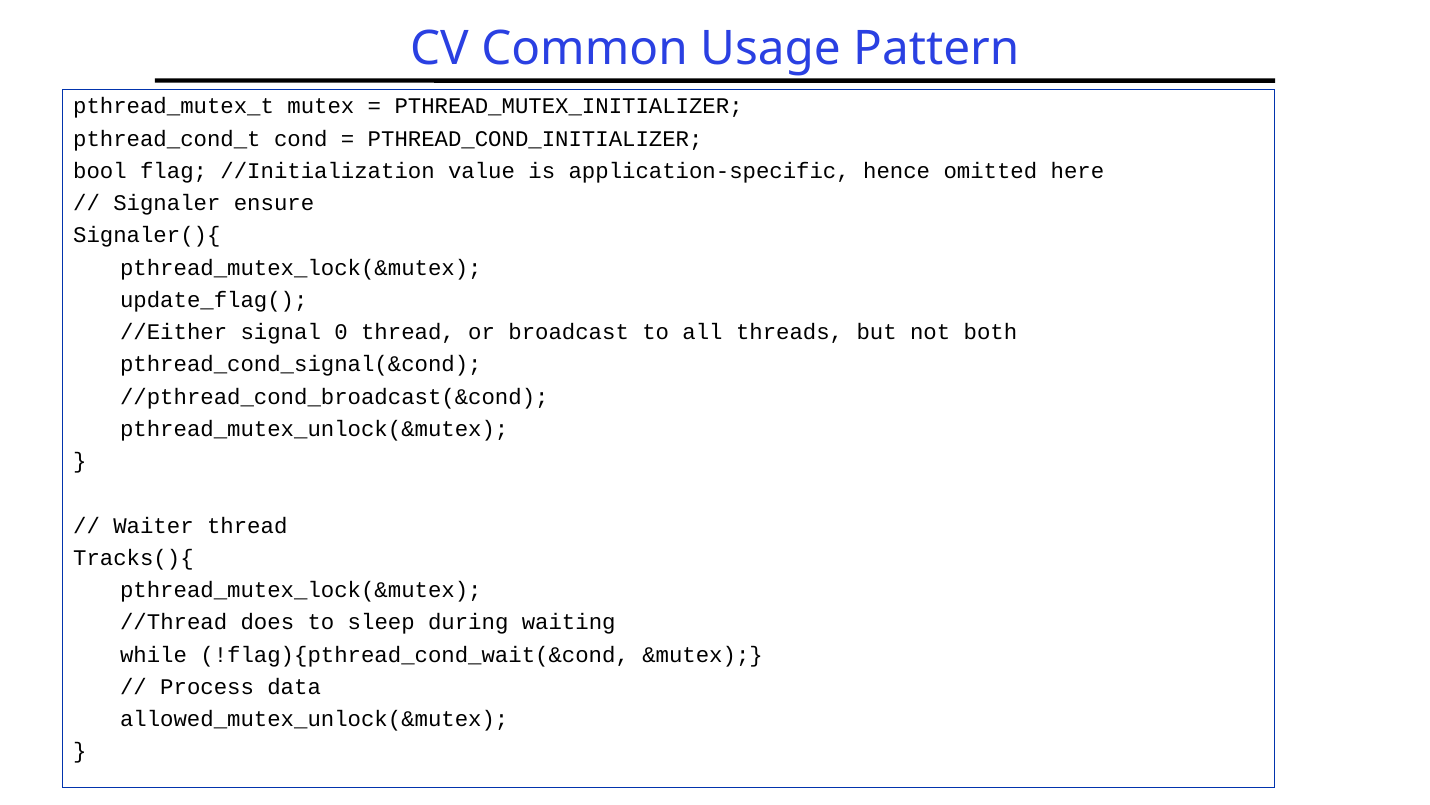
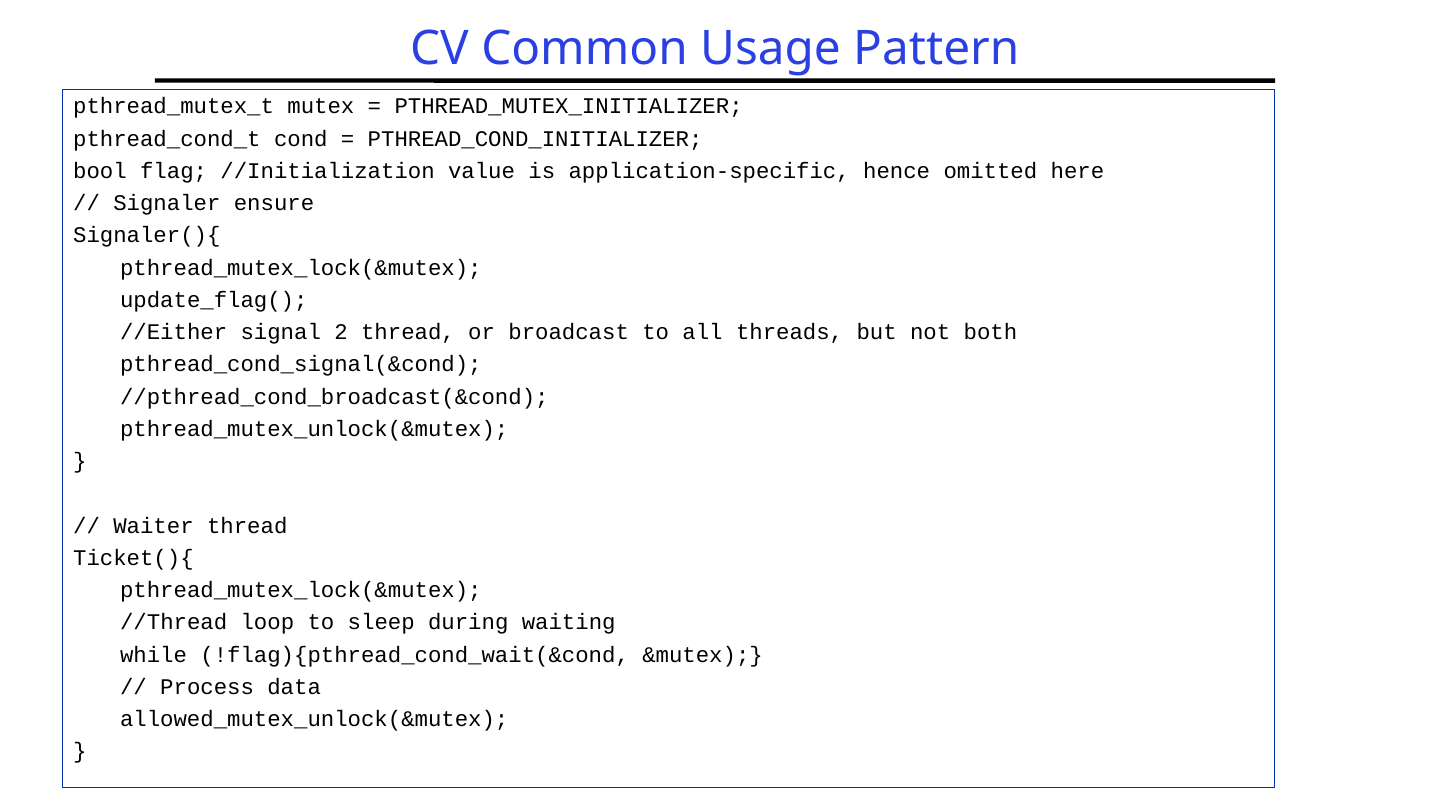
0: 0 -> 2
Tracks(){: Tracks(){ -> Ticket(){
does: does -> loop
